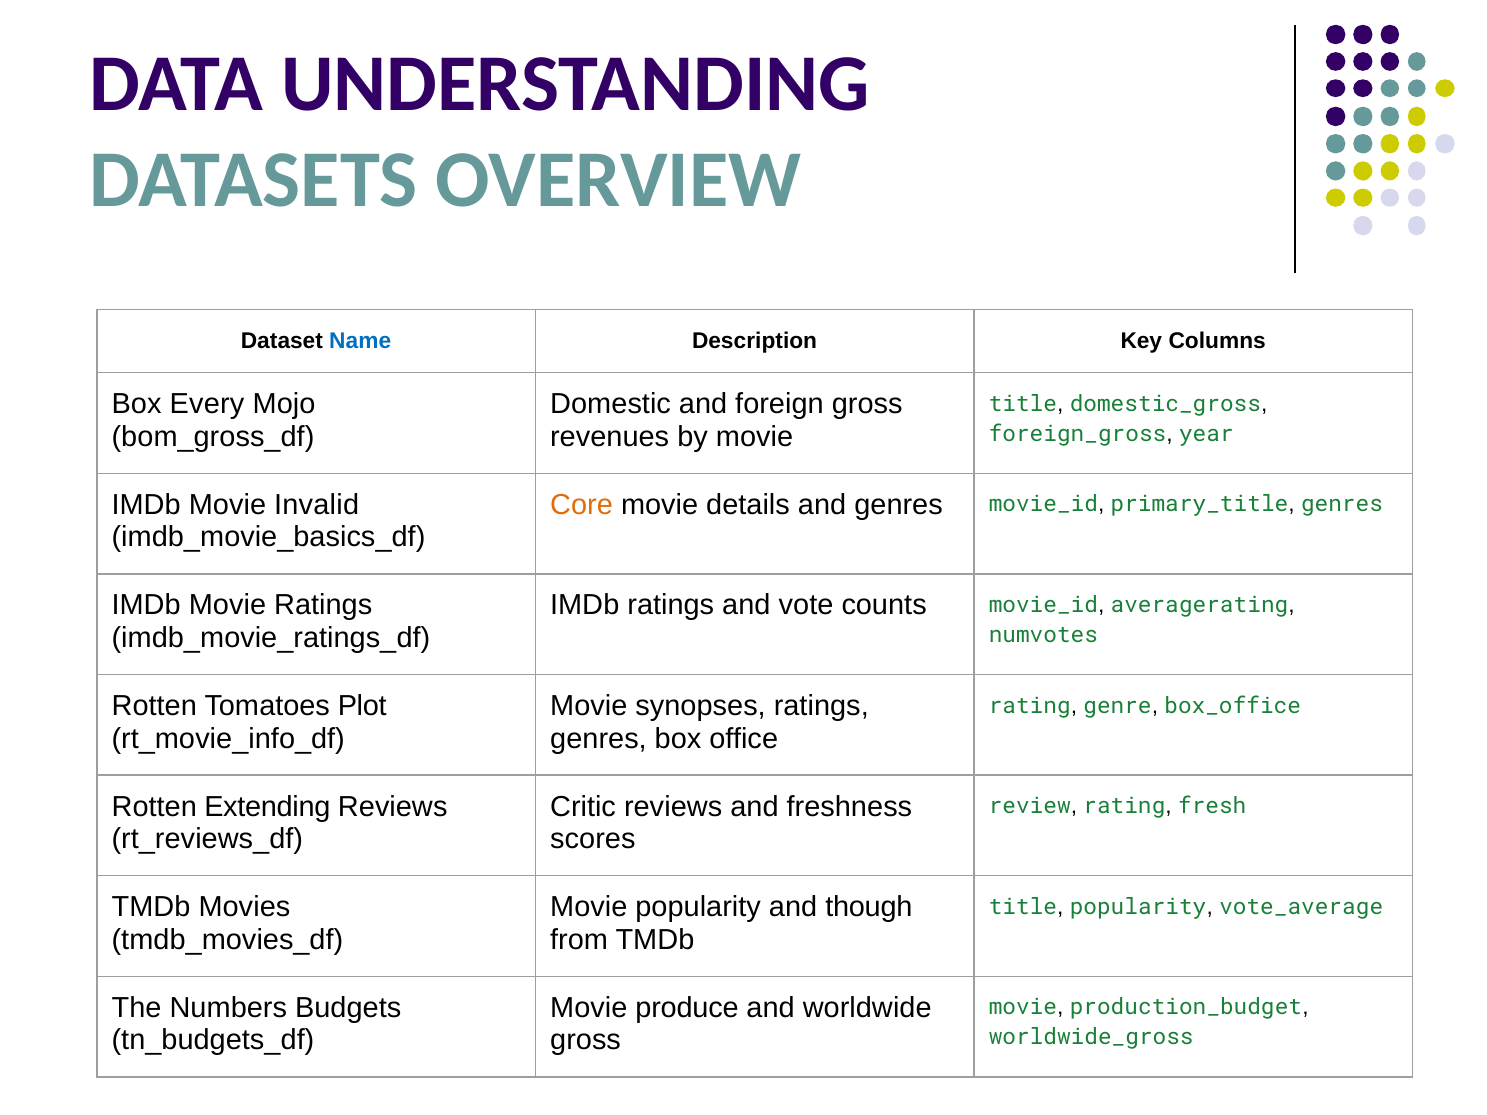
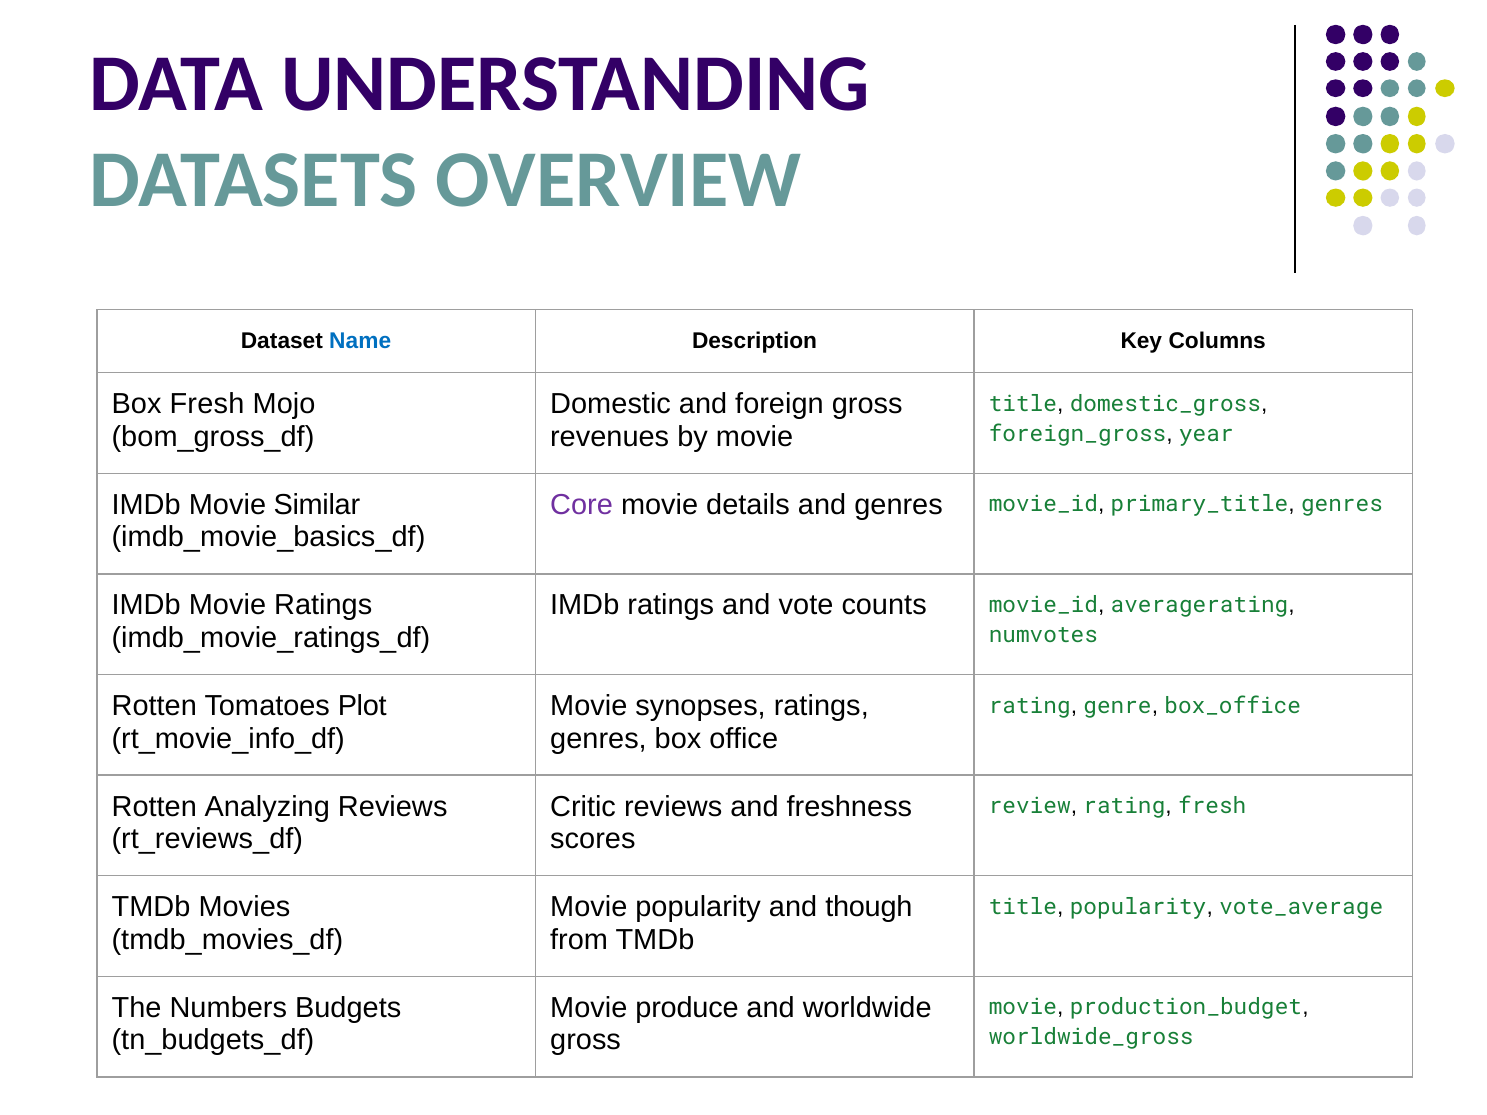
Box Every: Every -> Fresh
Invalid: Invalid -> Similar
Core colour: orange -> purple
Extending: Extending -> Analyzing
